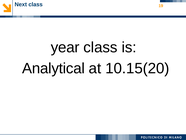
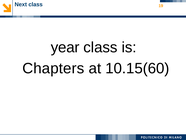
Analytical: Analytical -> Chapters
10.15(20: 10.15(20 -> 10.15(60
